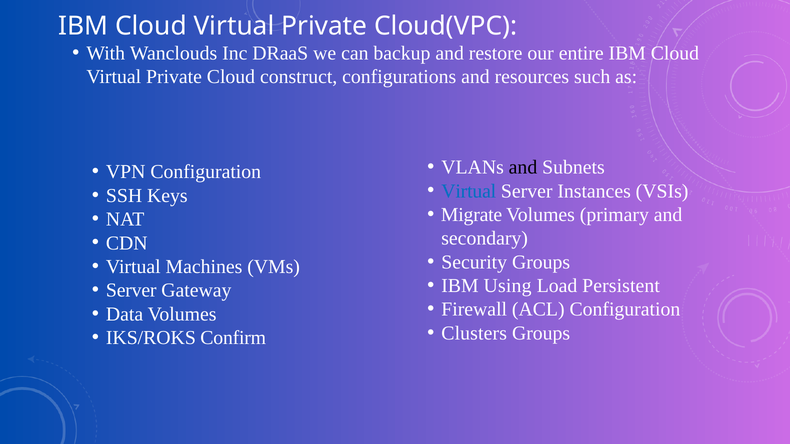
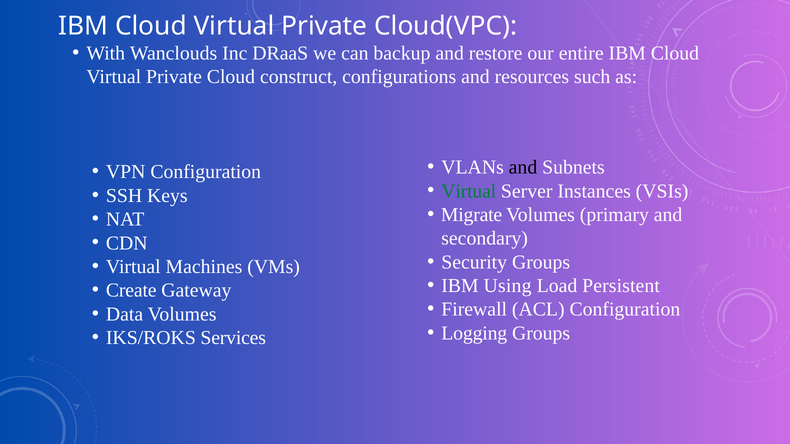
Virtual at (469, 191) colour: blue -> green
Server at (131, 291): Server -> Create
Clusters: Clusters -> Logging
Confirm: Confirm -> Services
